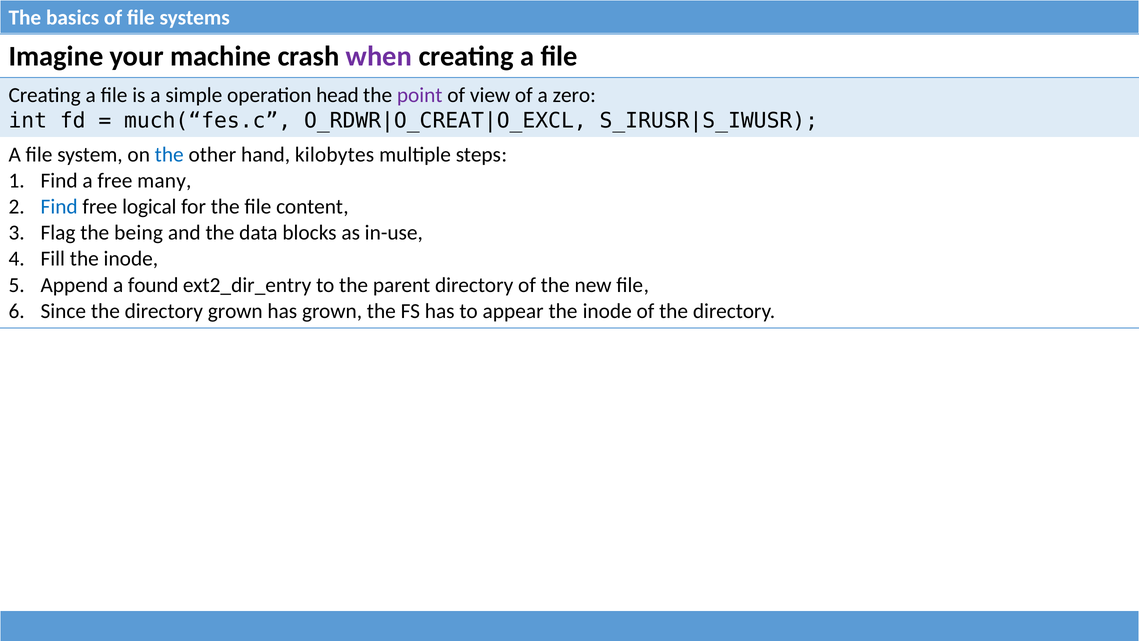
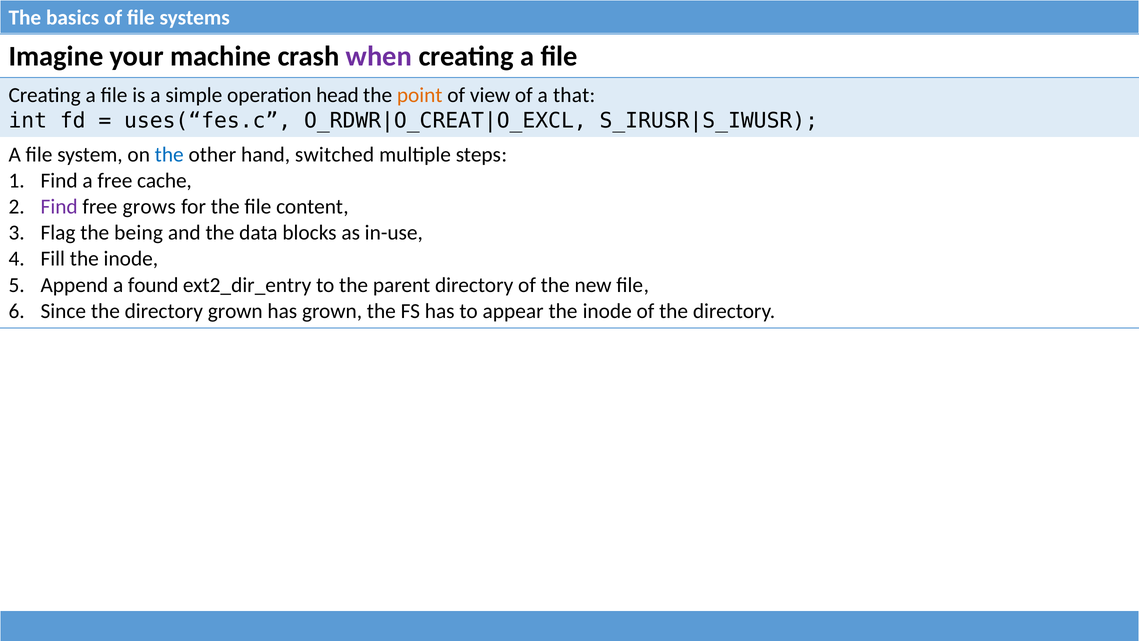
point colour: purple -> orange
zero: zero -> that
much(“fes.c: much(“fes.c -> uses(“fes.c
kilobytes: kilobytes -> switched
many: many -> cache
Find at (59, 207) colour: blue -> purple
logical: logical -> grows
